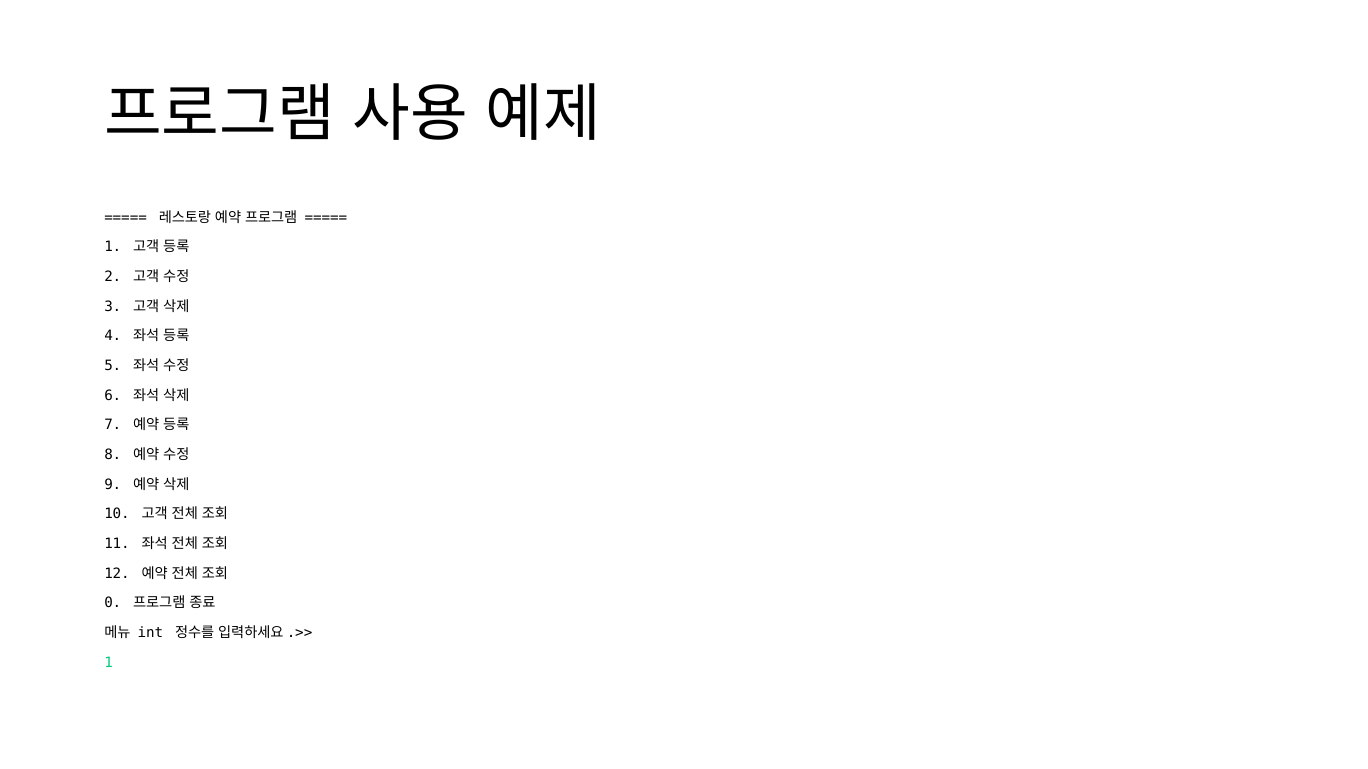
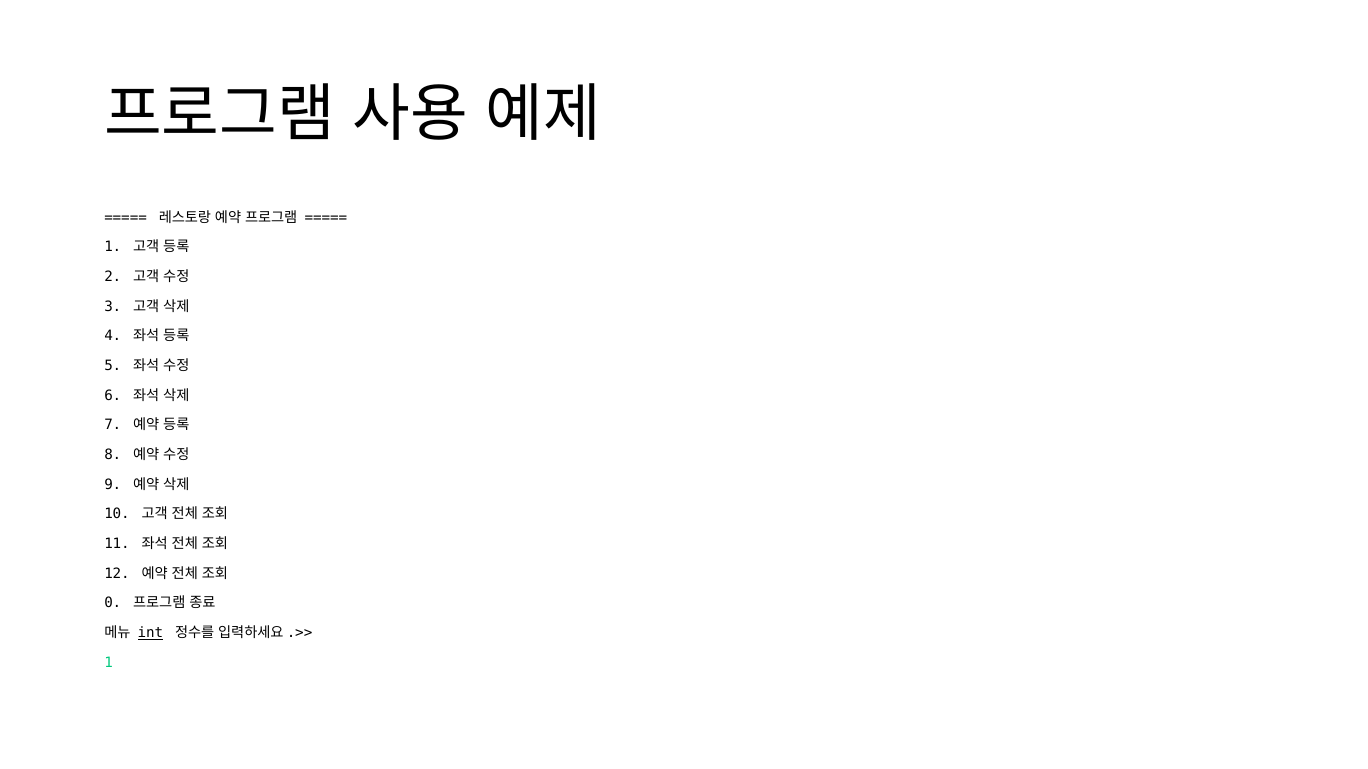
int underline: none -> present
